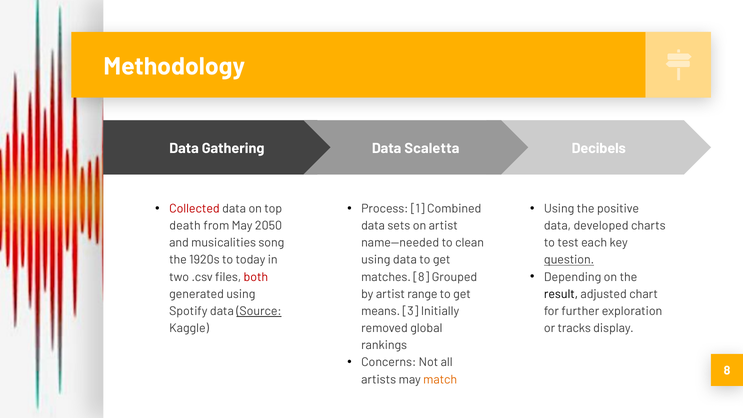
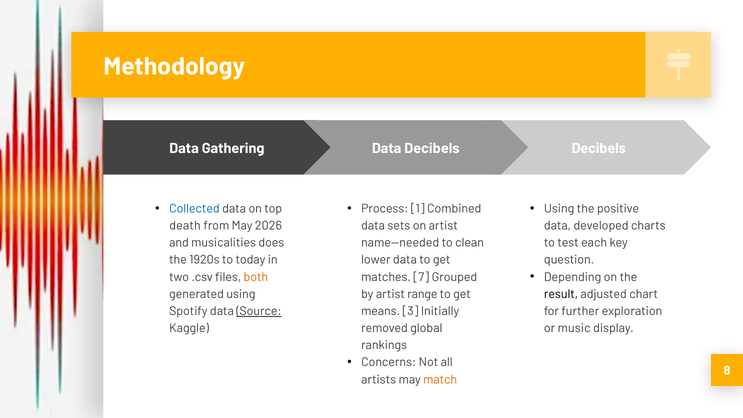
Data Scaletta: Scaletta -> Decibels
Collected colour: red -> blue
2050: 2050 -> 2026
song: song -> does
using at (376, 260): using -> lower
question underline: present -> none
both colour: red -> orange
matches 8: 8 -> 7
tracks: tracks -> music
